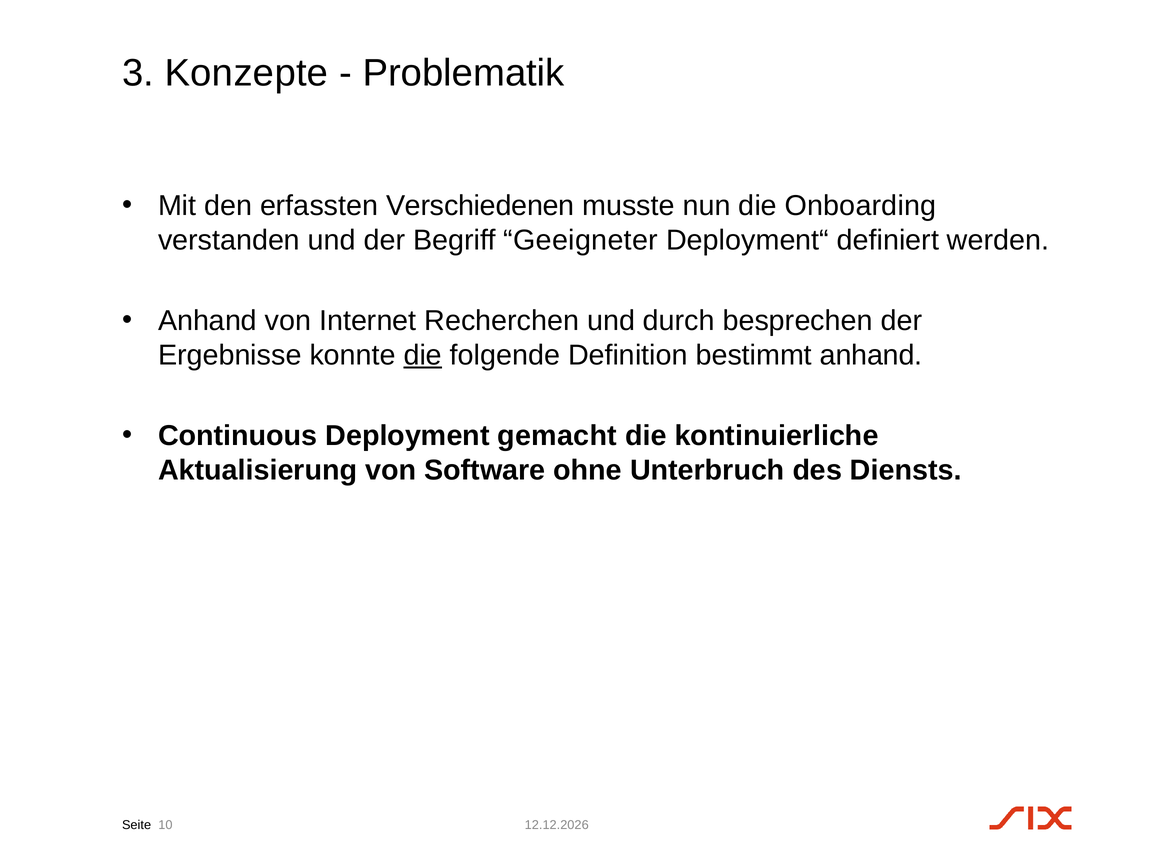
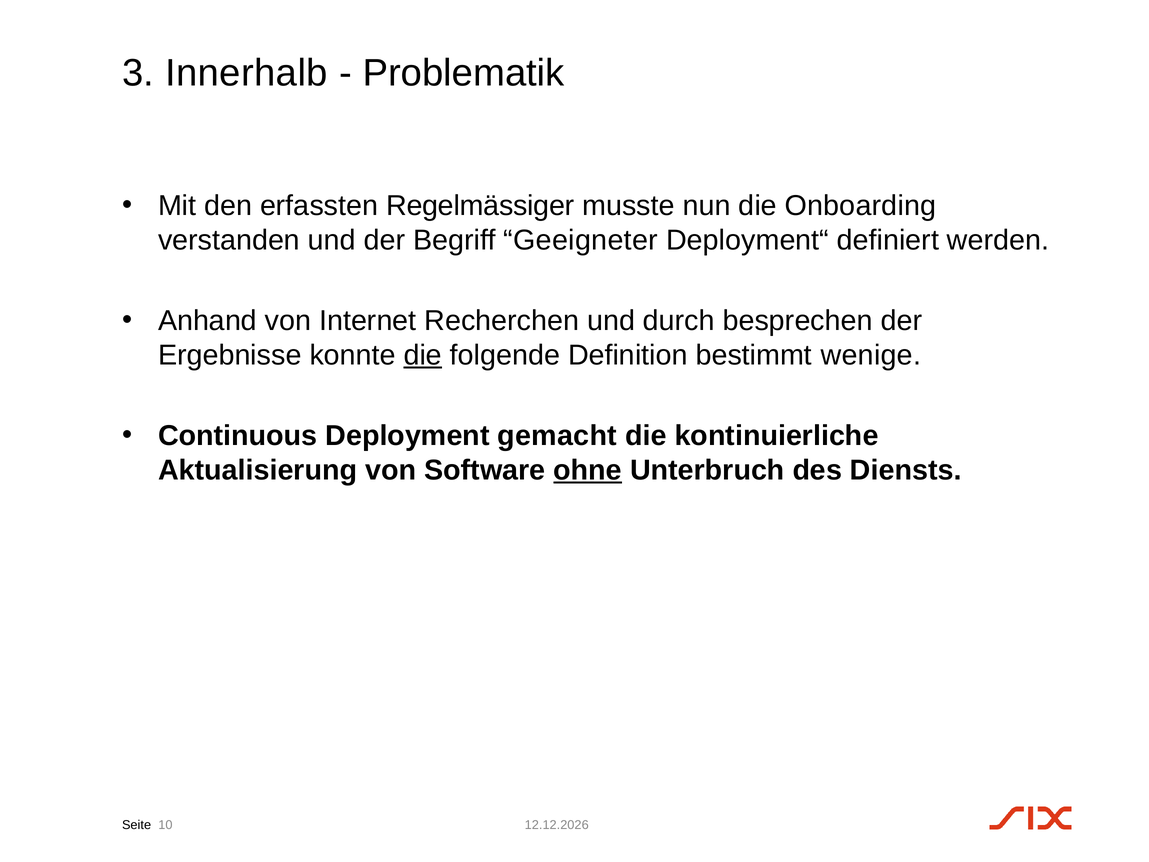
Konzepte: Konzepte -> Innerhalb
Verschiedenen: Verschiedenen -> Regelmässiger
bestimmt anhand: anhand -> wenige
ohne underline: none -> present
